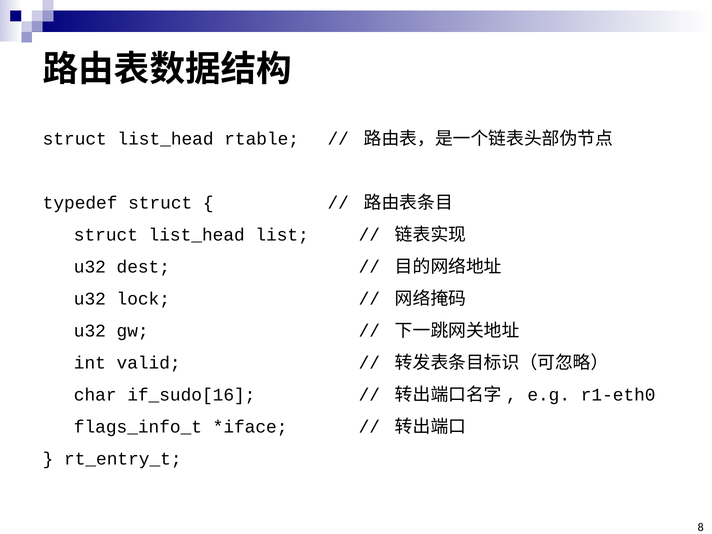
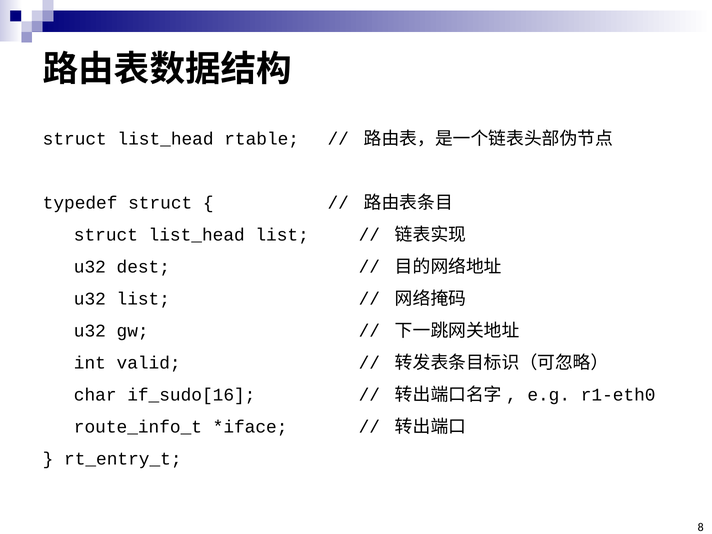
u32 lock: lock -> list
flags_info_t: flags_info_t -> route_info_t
